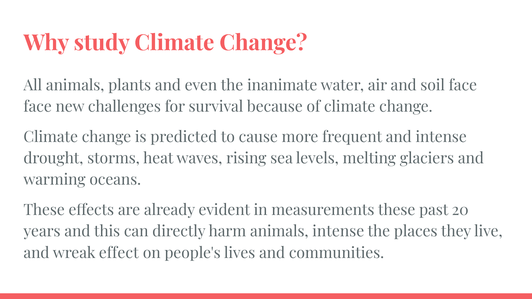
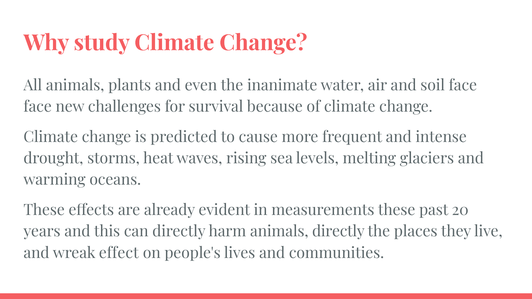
animals intense: intense -> directly
